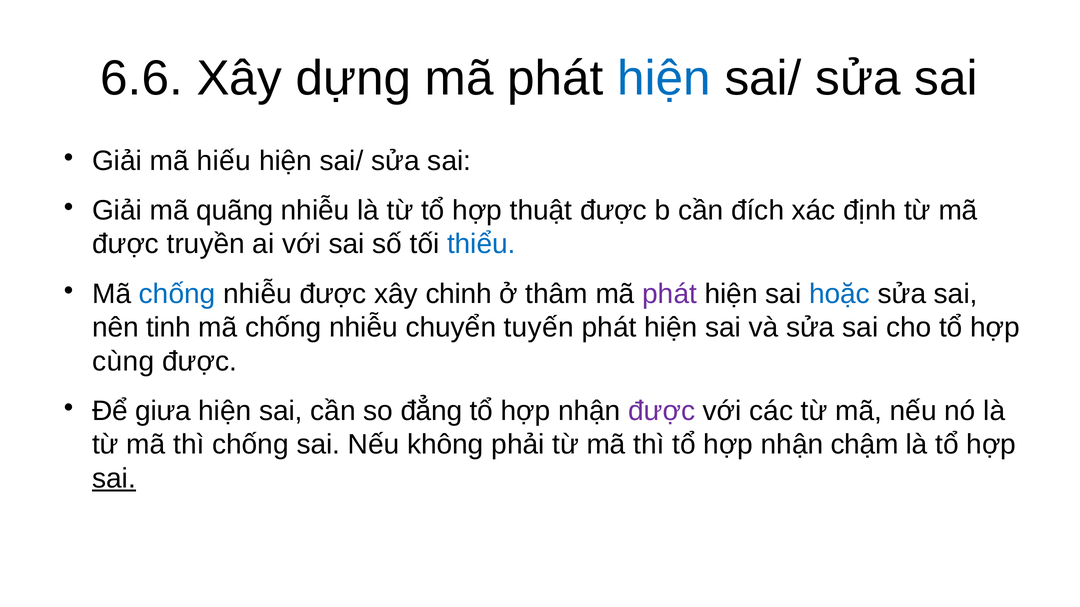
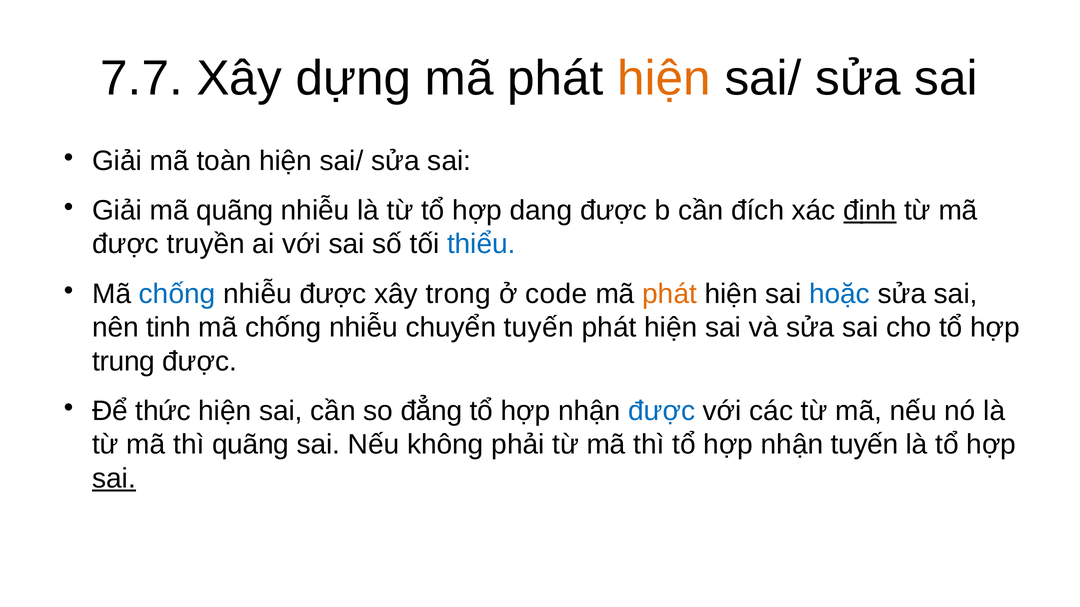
6.6: 6.6 -> 7.7
hiện at (664, 78) colour: blue -> orange
hiếu: hiếu -> toàn
thuật: thuật -> dang
định underline: none -> present
chinh: chinh -> trong
thâm: thâm -> code
phát at (670, 294) colour: purple -> orange
cùng: cùng -> trung
giưa: giưa -> thức
được at (662, 411) colour: purple -> blue
thì chống: chống -> quãng
nhận chậm: chậm -> tuyến
